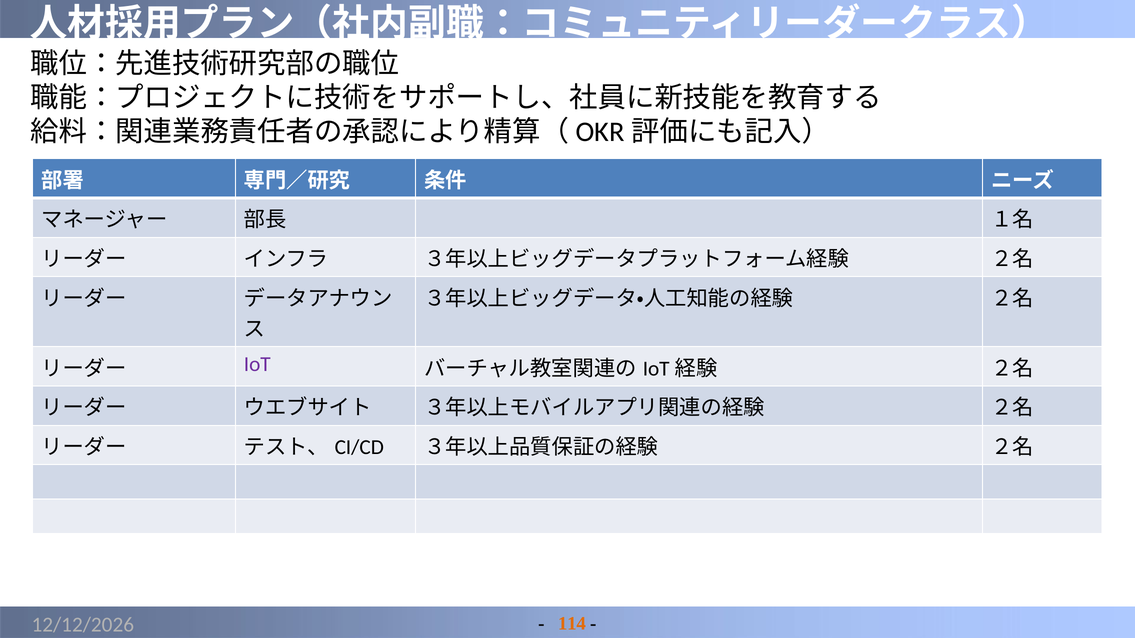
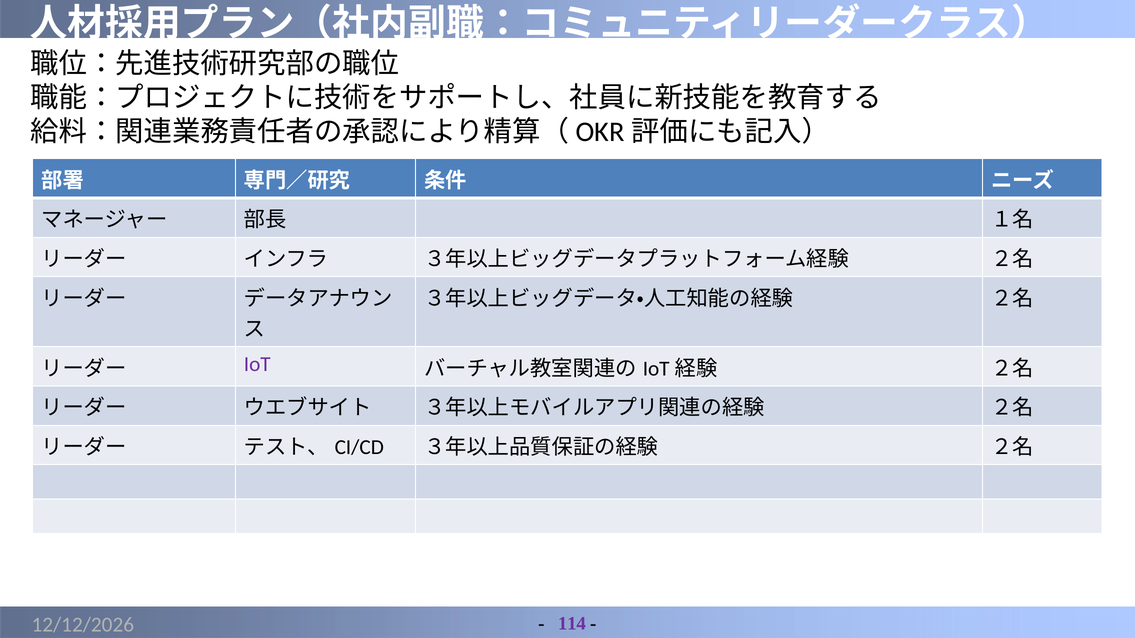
114 colour: orange -> purple
